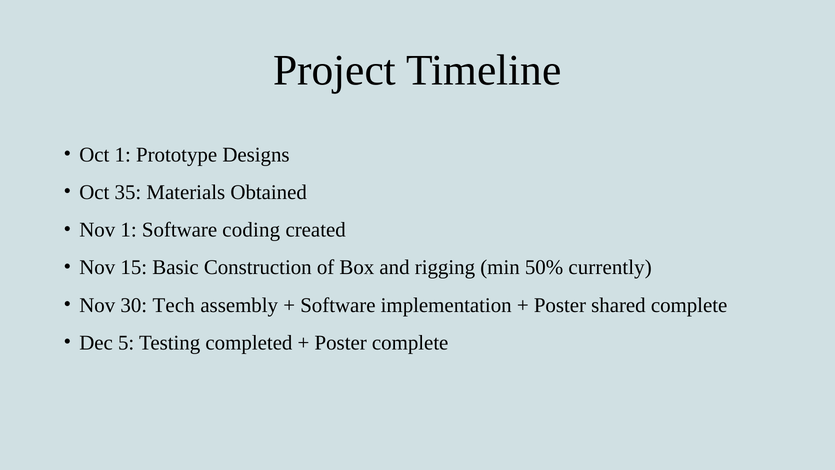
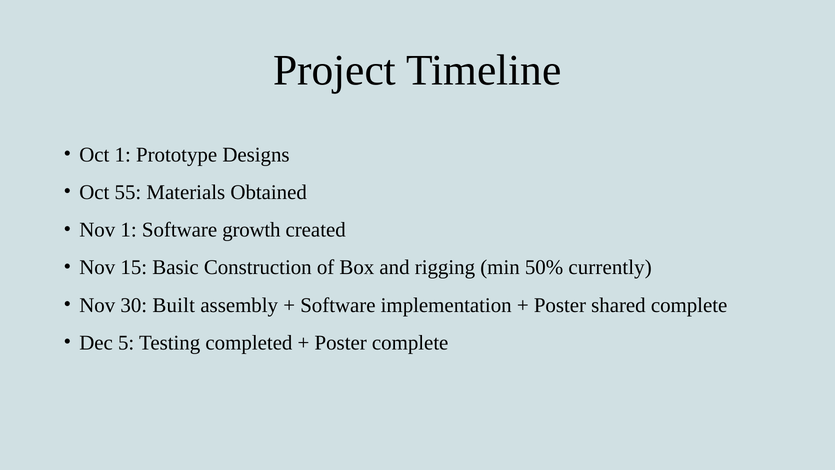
35: 35 -> 55
coding: coding -> growth
Tech: Tech -> Built
